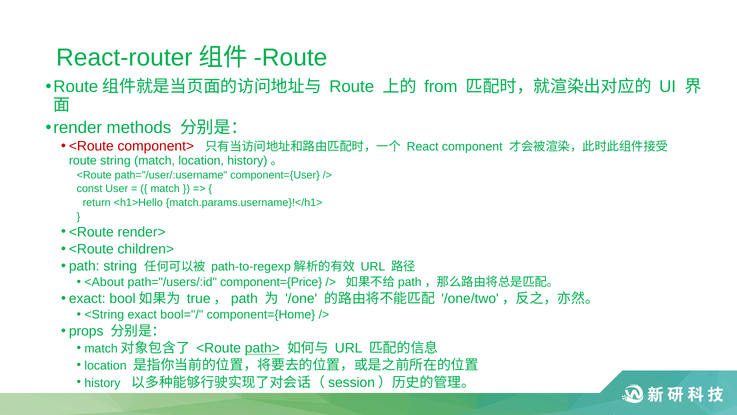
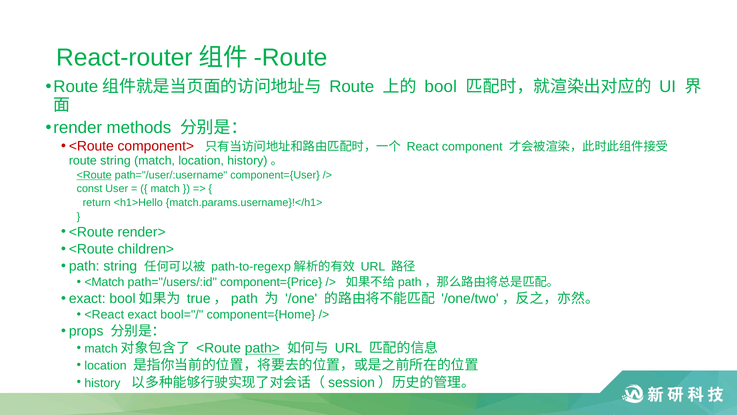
from: from -> bool
<Route at (94, 175) underline: none -> present
<About: <About -> <Match
<String: <String -> <React
